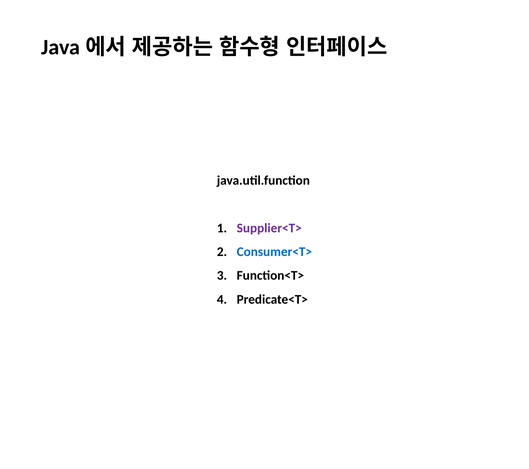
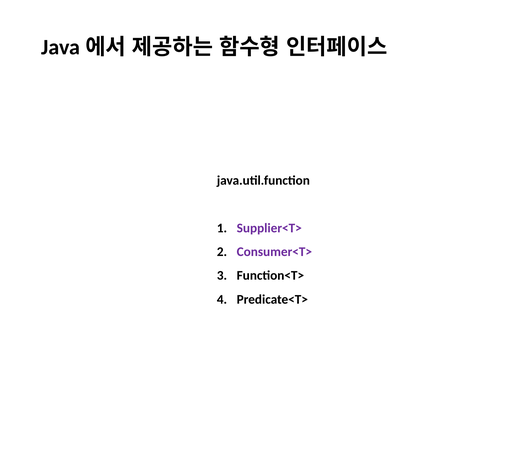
Consumer<T> colour: blue -> purple
